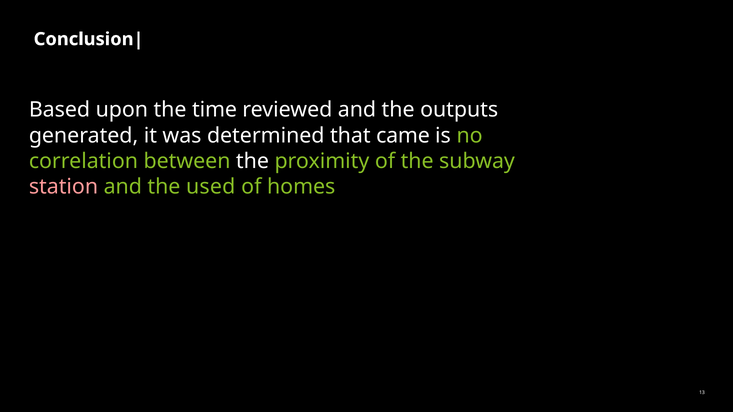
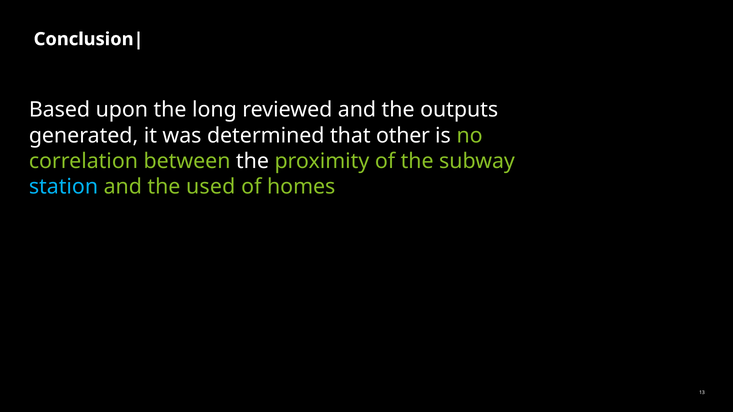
time: time -> long
came: came -> other
station colour: pink -> light blue
